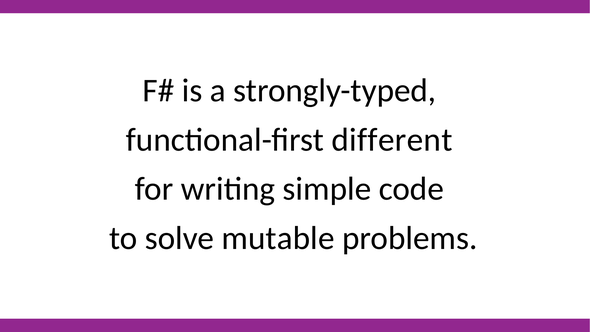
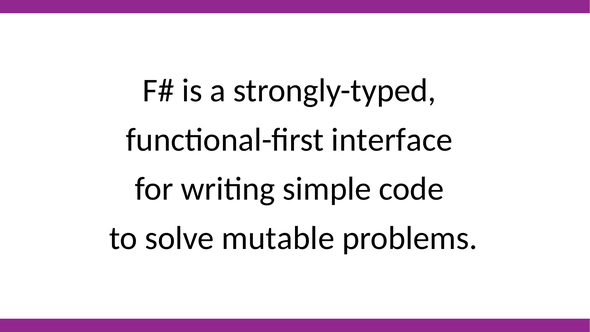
different: different -> interface
